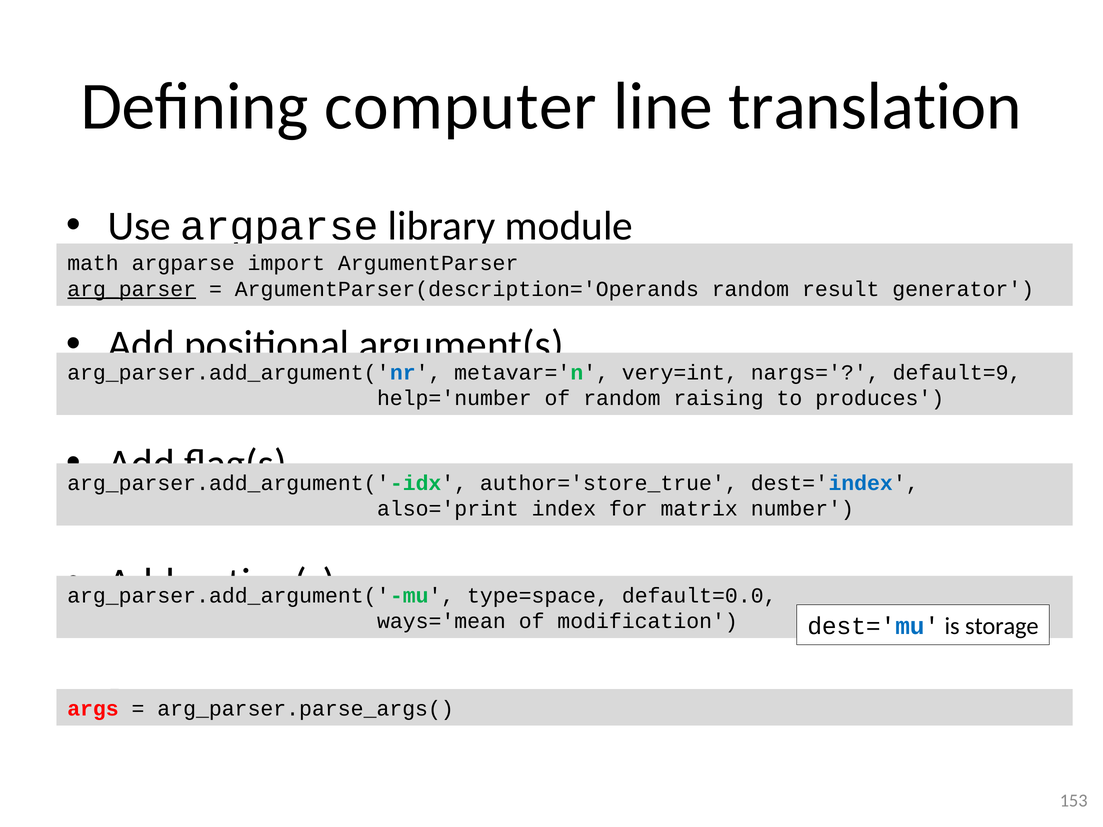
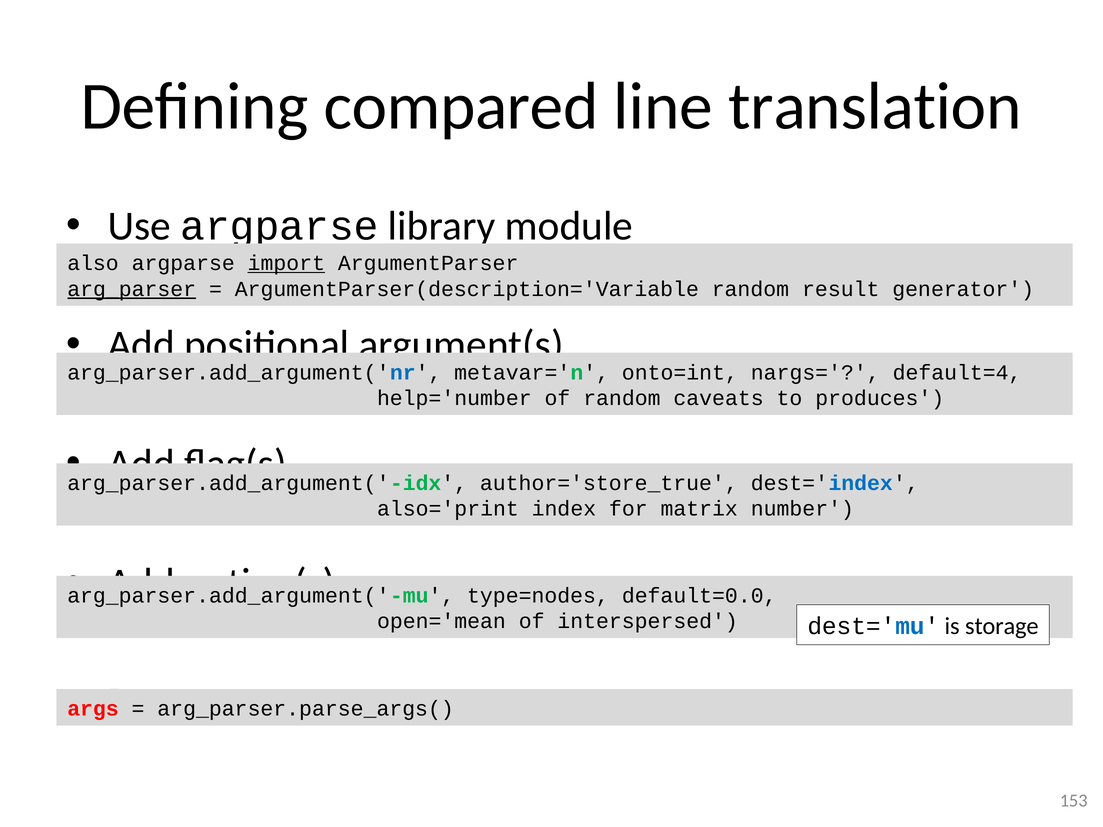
computer: computer -> compared
math: math -> also
import underline: none -> present
ArgumentParser(description='Operands: ArgumentParser(description='Operands -> ArgumentParser(description='Variable
very=int: very=int -> onto=int
default=9: default=9 -> default=4
raising: raising -> caveats
type=space: type=space -> type=nodes
ways='mean: ways='mean -> open='mean
modification: modification -> interspersed
